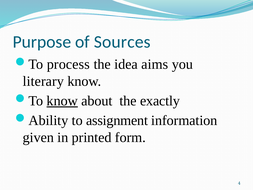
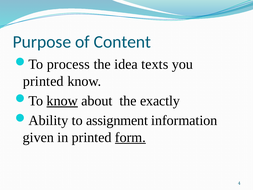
Sources: Sources -> Content
aims: aims -> texts
literary at (43, 81): literary -> printed
form underline: none -> present
